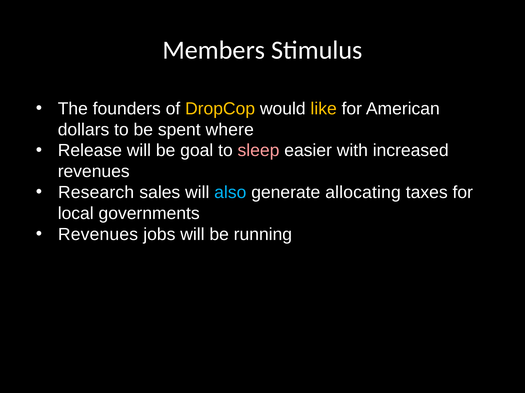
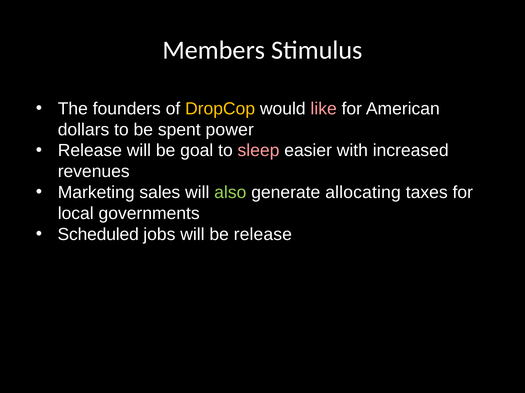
like colour: yellow -> pink
where: where -> power
Research: Research -> Marketing
also colour: light blue -> light green
Revenues at (98, 235): Revenues -> Scheduled
be running: running -> release
